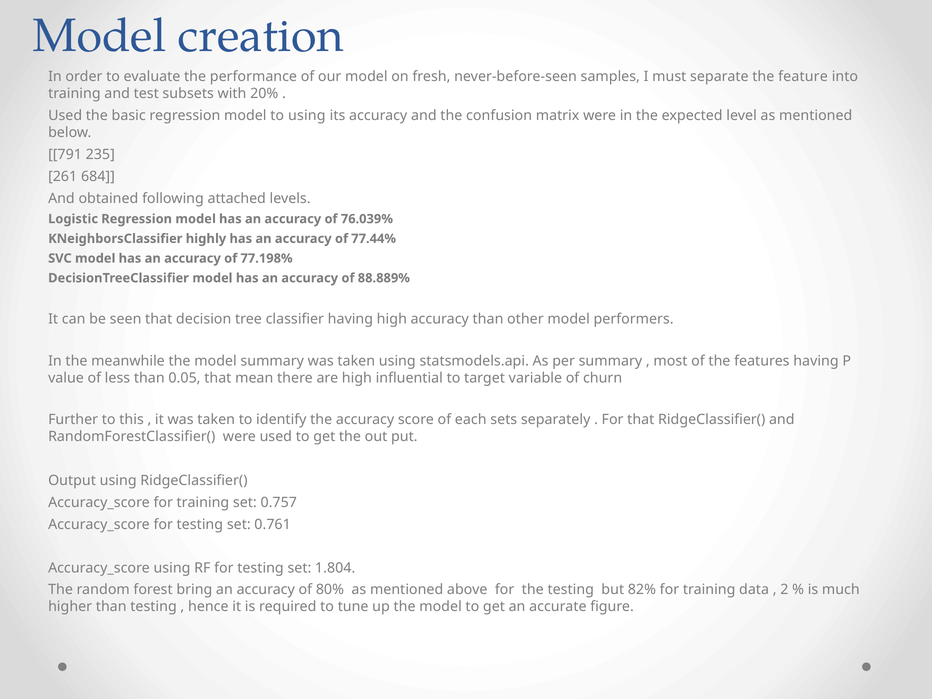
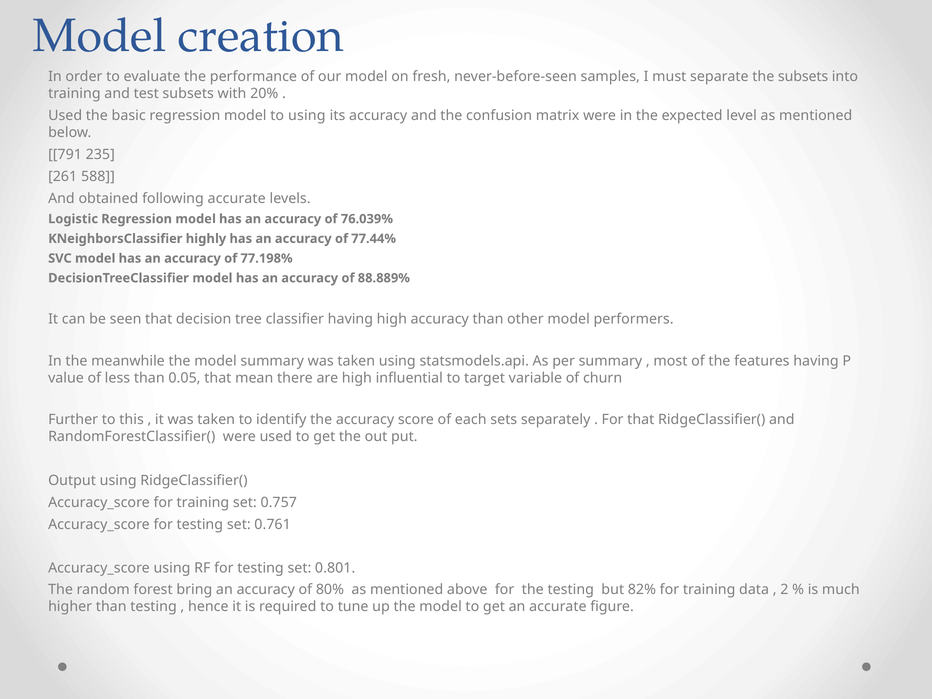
the feature: feature -> subsets
684: 684 -> 588
following attached: attached -> accurate
1.804: 1.804 -> 0.801
